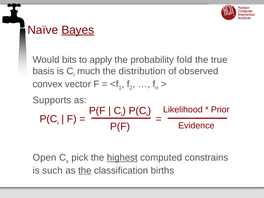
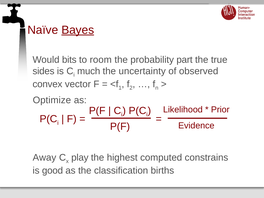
apply: apply -> room
fold: fold -> part
basis: basis -> sides
distribution: distribution -> uncertainty
Supports: Supports -> Optimize
Open: Open -> Away
pick: pick -> play
highest underline: present -> none
such: such -> good
the at (85, 171) underline: present -> none
